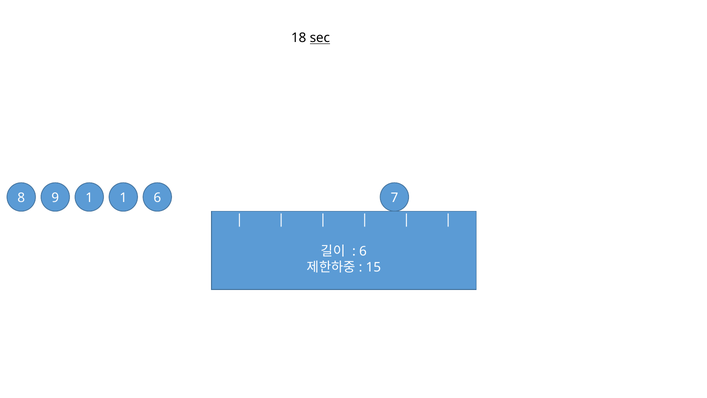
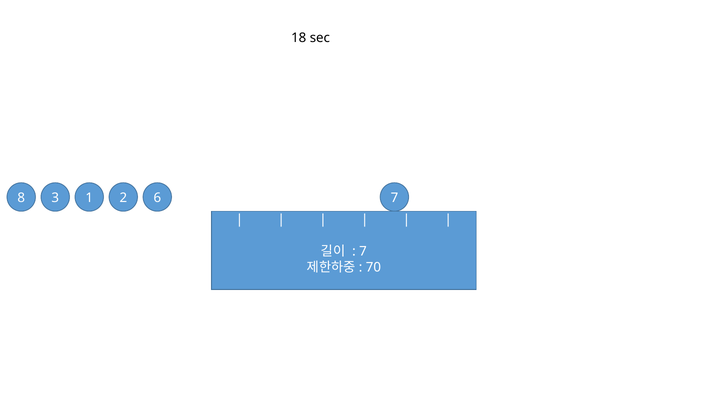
sec underline: present -> none
9: 9 -> 3
1 1: 1 -> 2
6 at (363, 251): 6 -> 7
15: 15 -> 70
